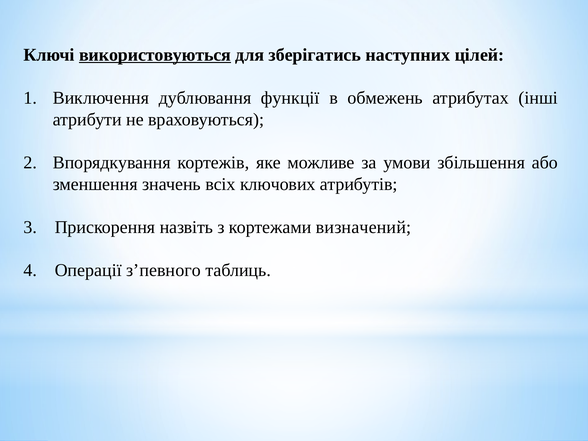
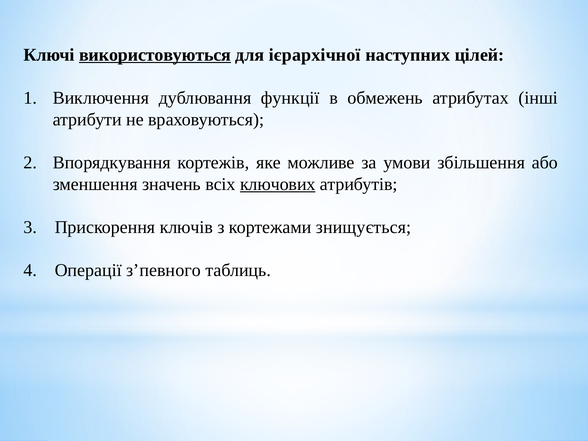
зберігатись: зберігатись -> ієрархічної
ключових underline: none -> present
назвіть: назвіть -> ключів
визначений: визначений -> знищується
